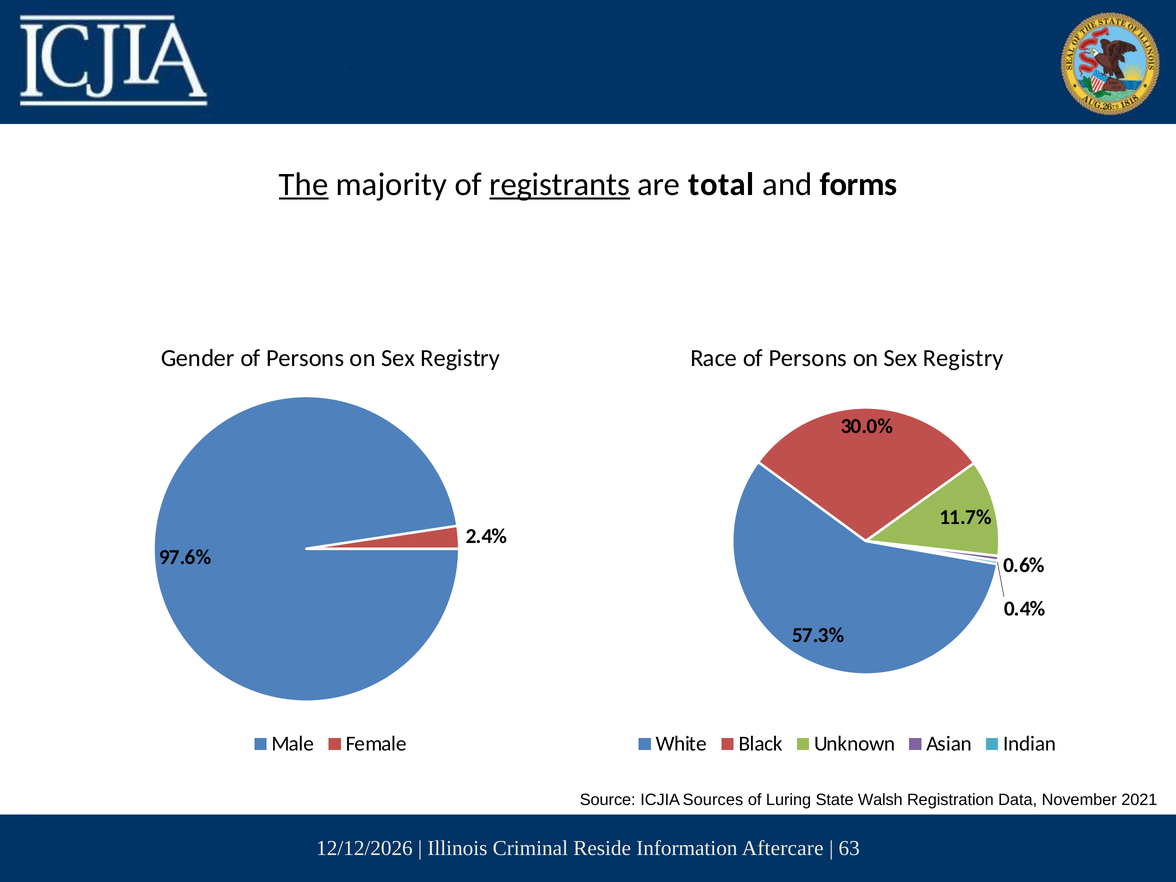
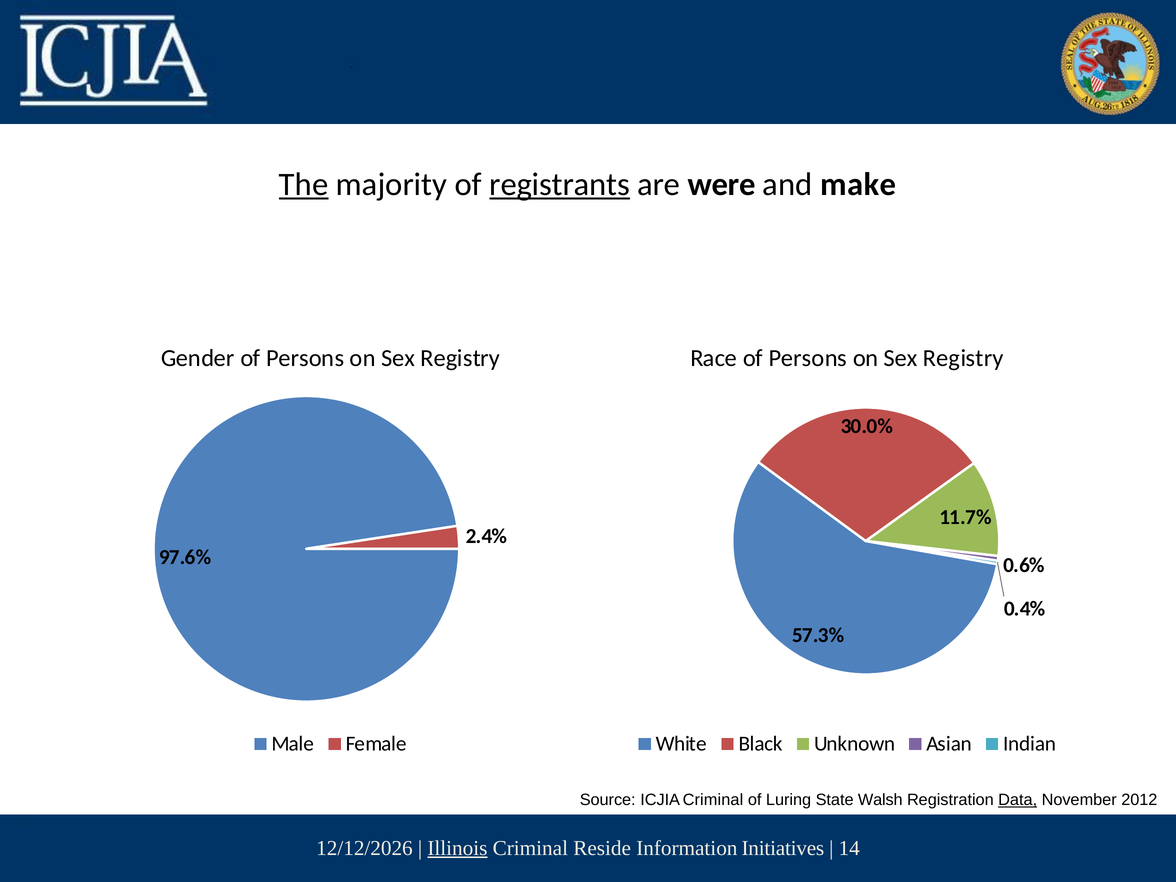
total: total -> were
forms: forms -> make
ICJIA Sources: Sources -> Criminal
Data underline: none -> present
2021: 2021 -> 2012
Illinois underline: none -> present
Aftercare: Aftercare -> Initiatives
63: 63 -> 14
